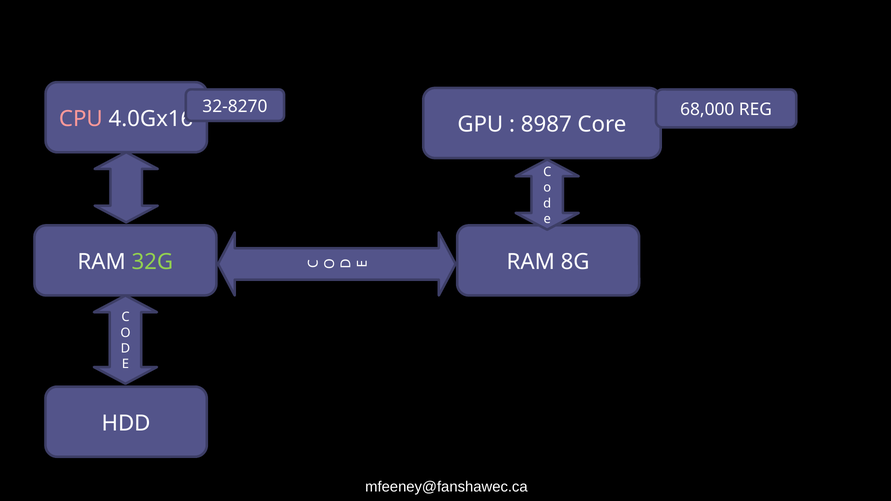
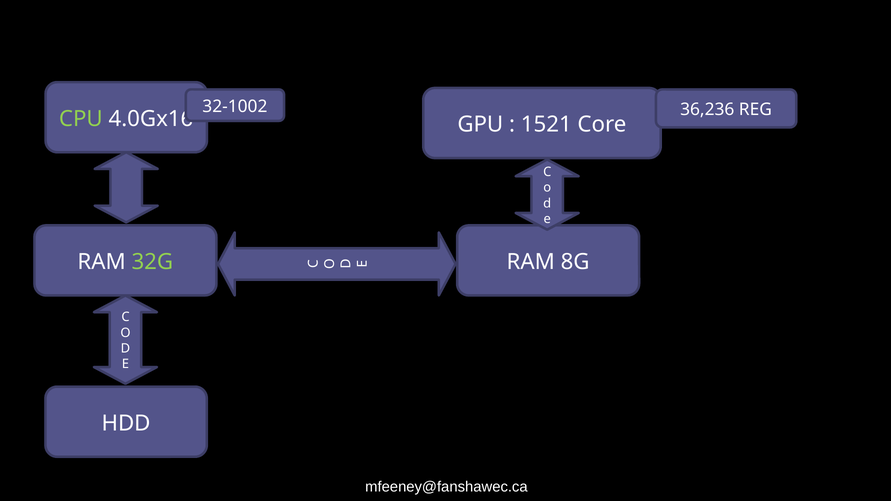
32-8270: 32-8270 -> 32-1002
68,000: 68,000 -> 36,236
CPU colour: pink -> light green
8987: 8987 -> 1521
